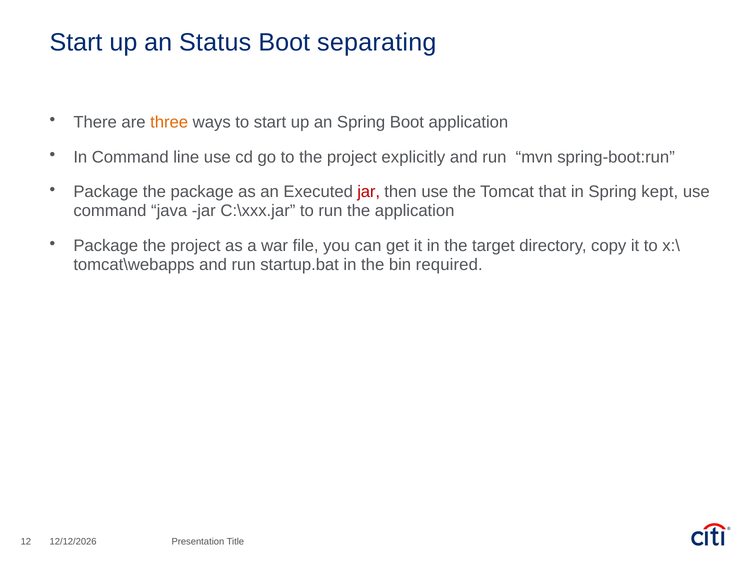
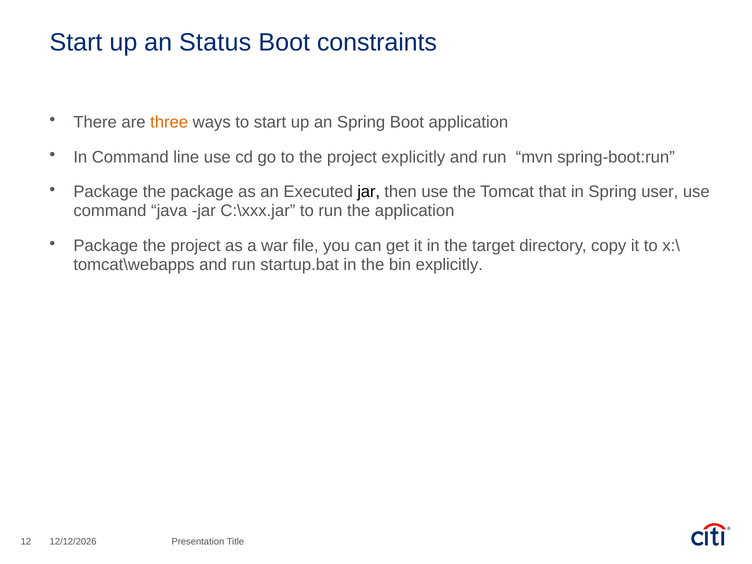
separating: separating -> constraints
jar at (369, 192) colour: red -> black
kept: kept -> user
bin required: required -> explicitly
